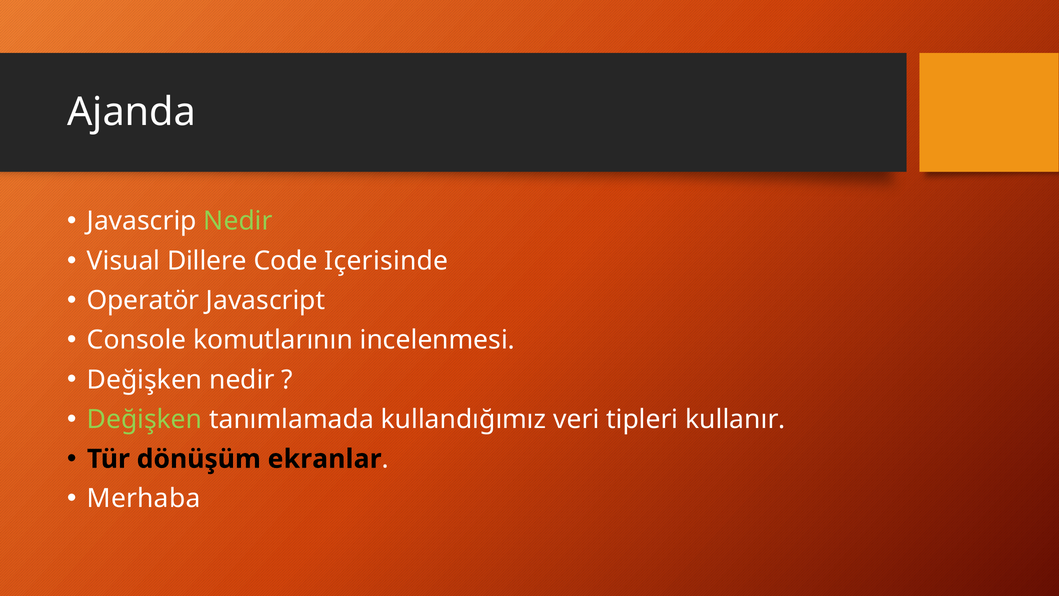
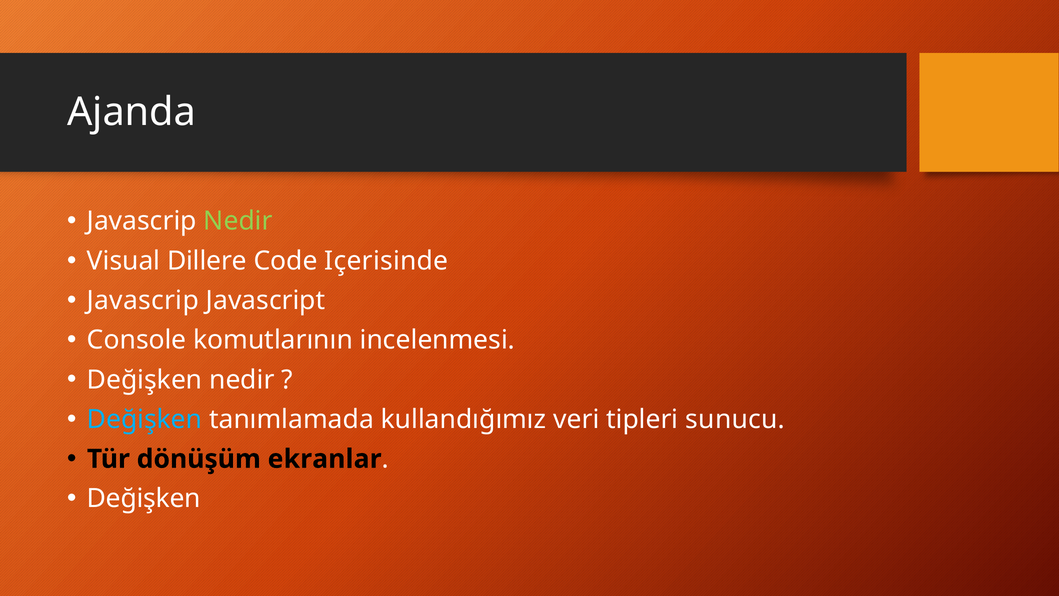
Operatör at (143, 300): Operatör -> Javascrip
Değişken at (145, 419) colour: light green -> light blue
kullanır: kullanır -> sunucu
Merhaba at (144, 498): Merhaba -> Değişken
